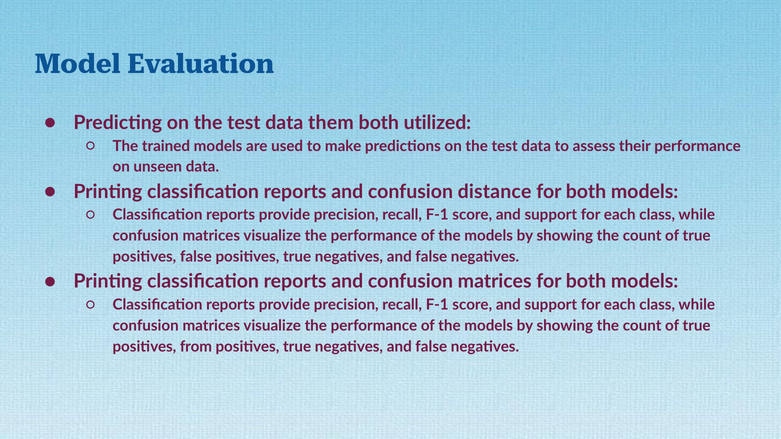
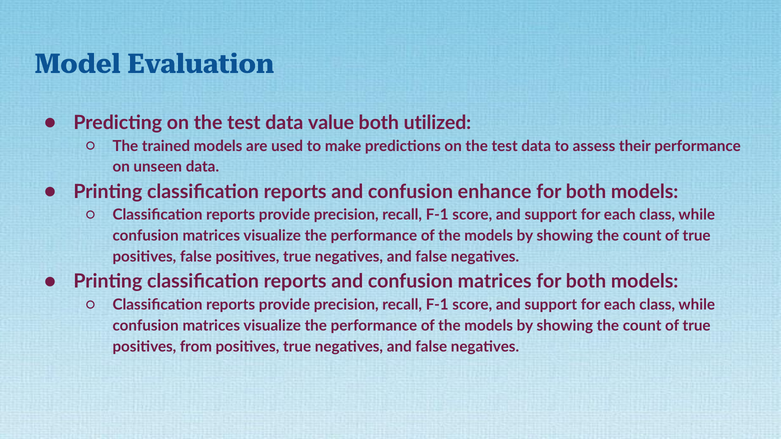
them: them -> value
distance: distance -> enhance
